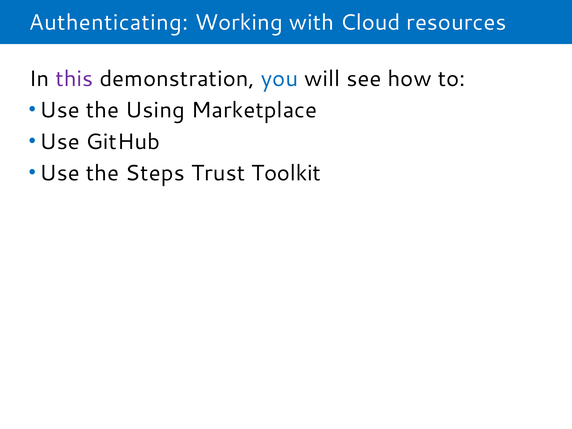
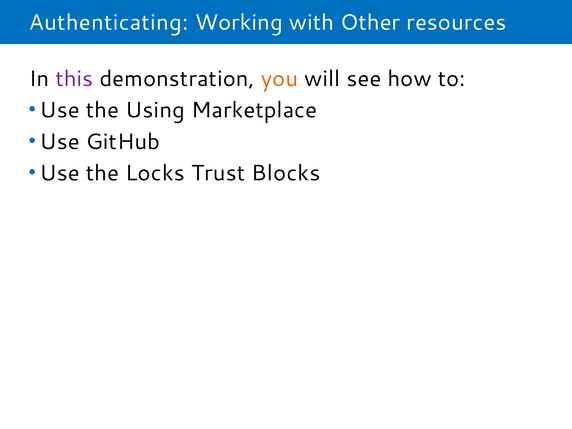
Cloud: Cloud -> Other
you colour: blue -> orange
Steps: Steps -> Locks
Toolkit: Toolkit -> Blocks
